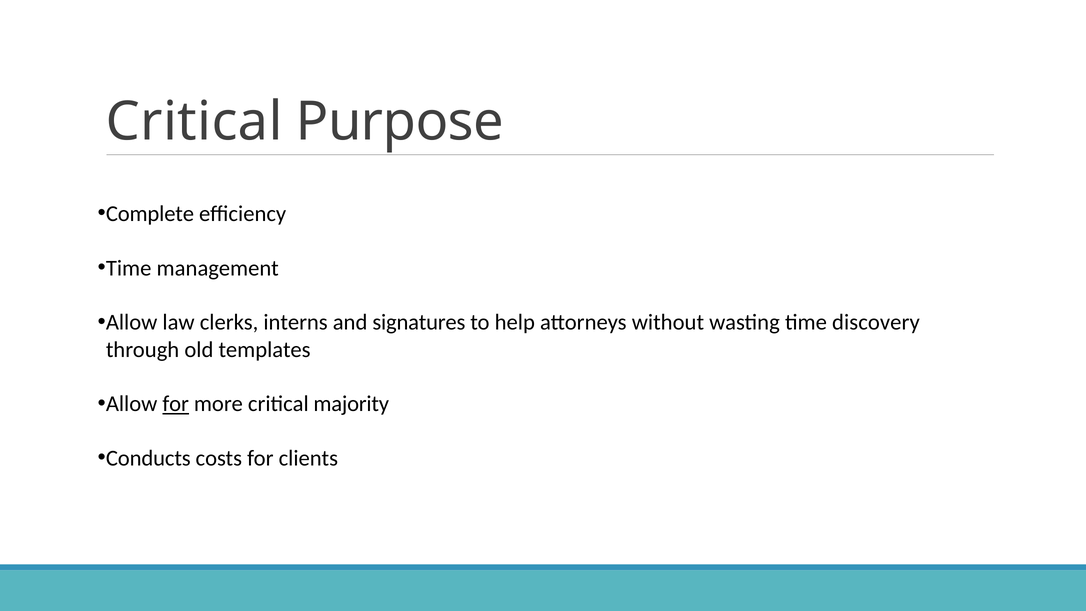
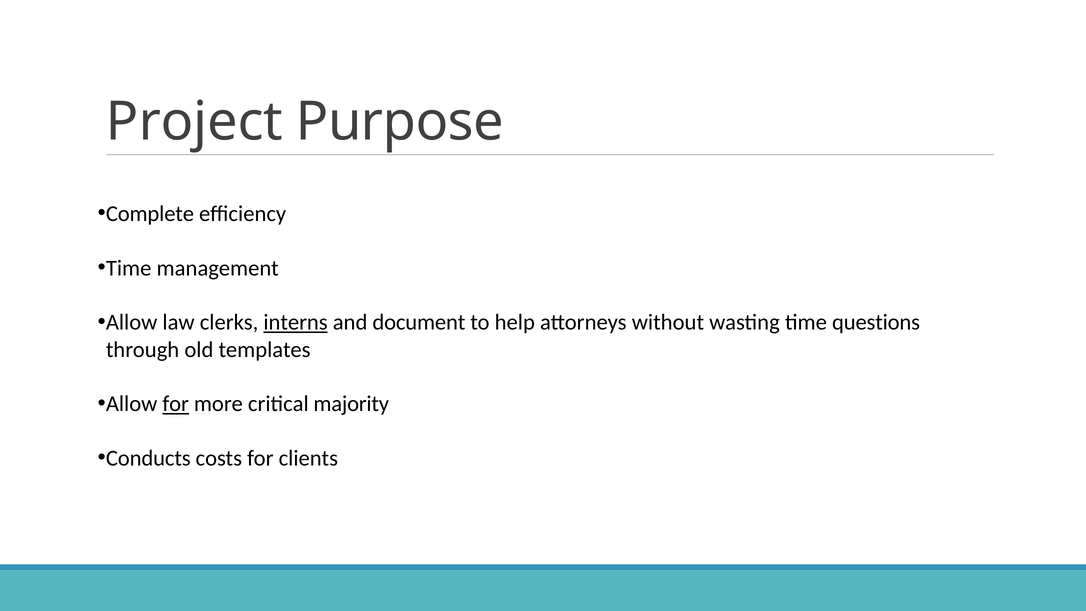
Critical at (194, 122): Critical -> Project
interns underline: none -> present
signatures: signatures -> document
discovery: discovery -> questions
